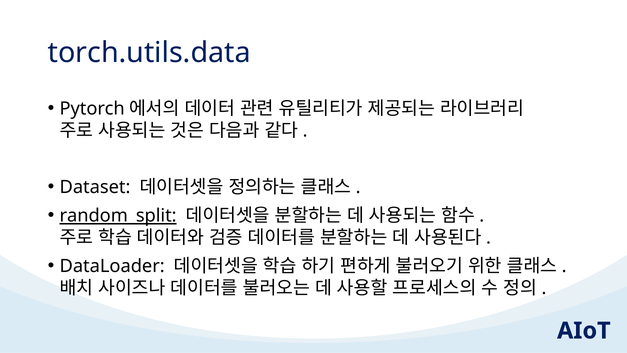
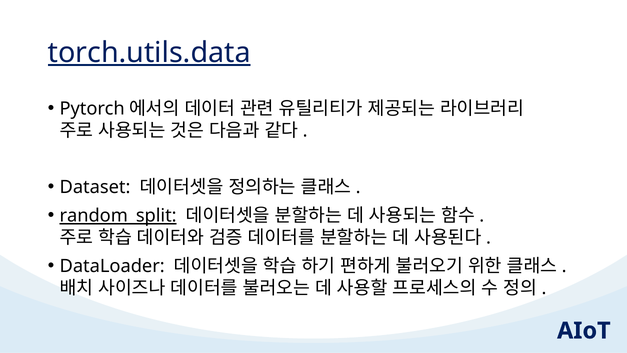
torch.utils.data underline: none -> present
